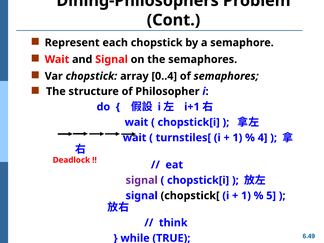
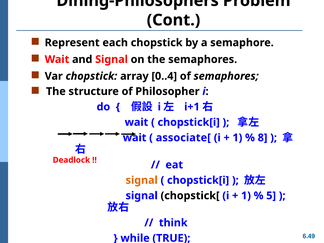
turnstiles[: turnstiles[ -> associate[
4: 4 -> 8
signal at (142, 180) colour: purple -> orange
